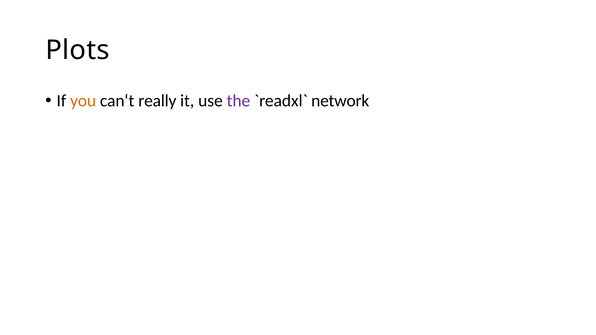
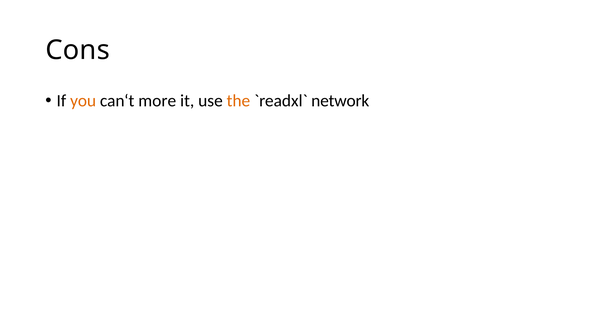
Plots: Plots -> Cons
really: really -> more
the colour: purple -> orange
